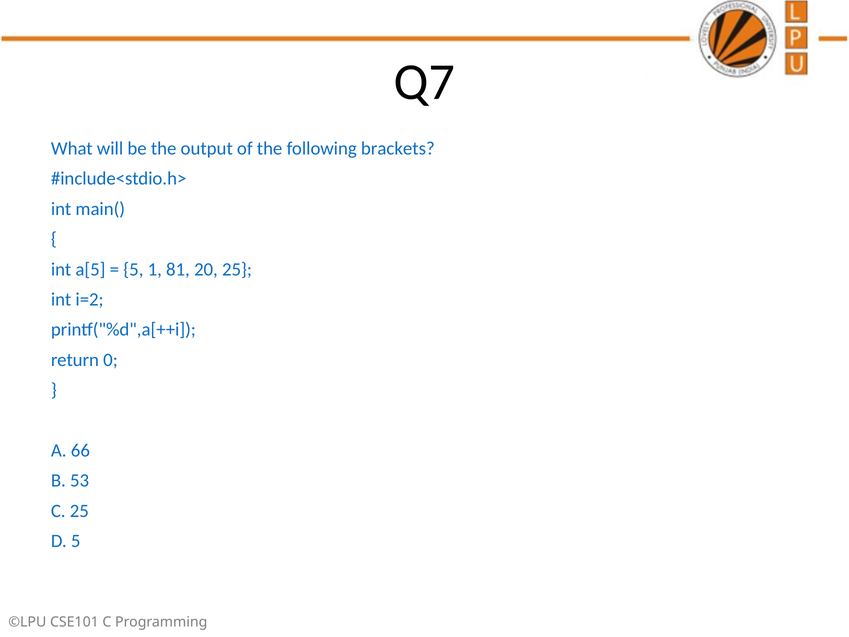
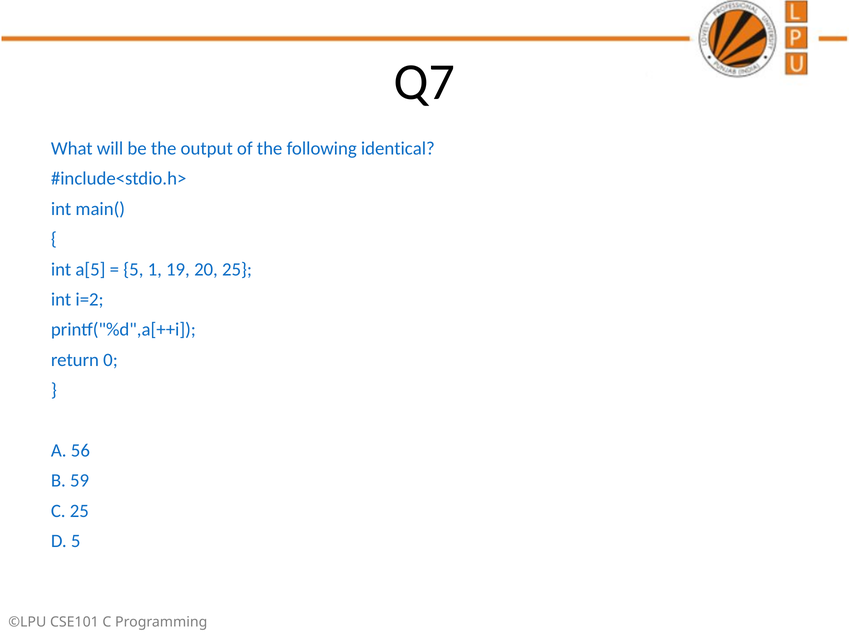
brackets: brackets -> identical
81: 81 -> 19
66: 66 -> 56
53: 53 -> 59
